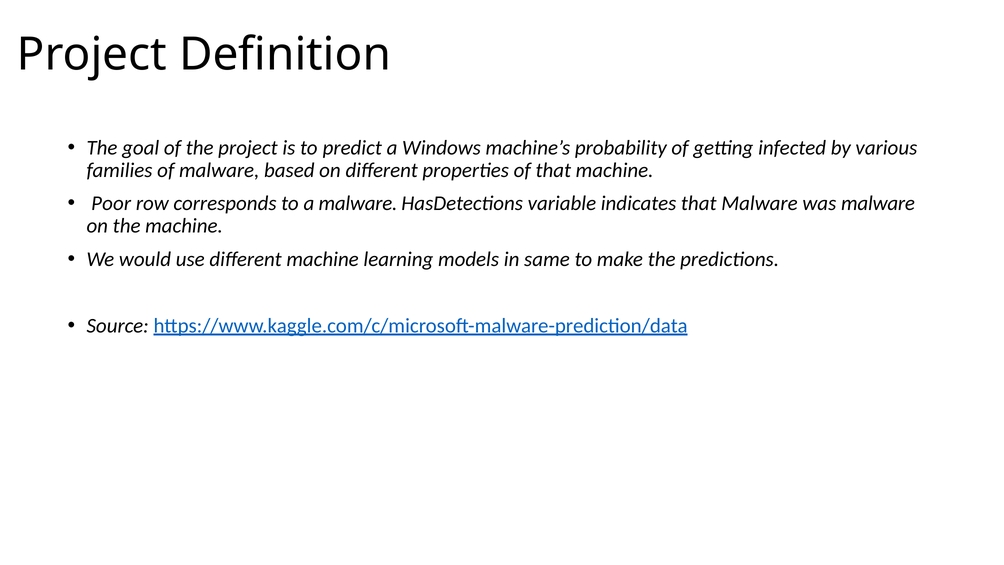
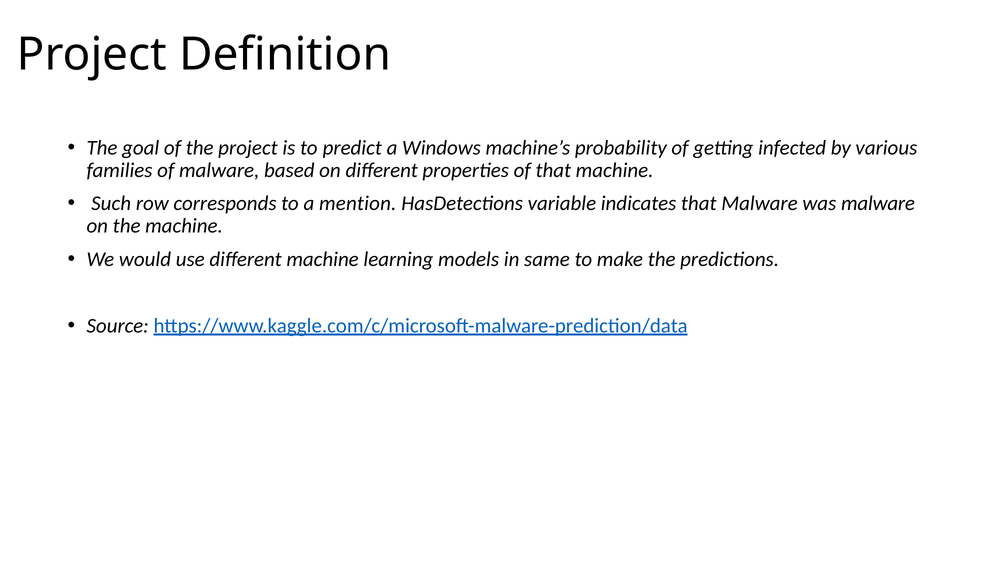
Poor: Poor -> Such
a malware: malware -> mention
